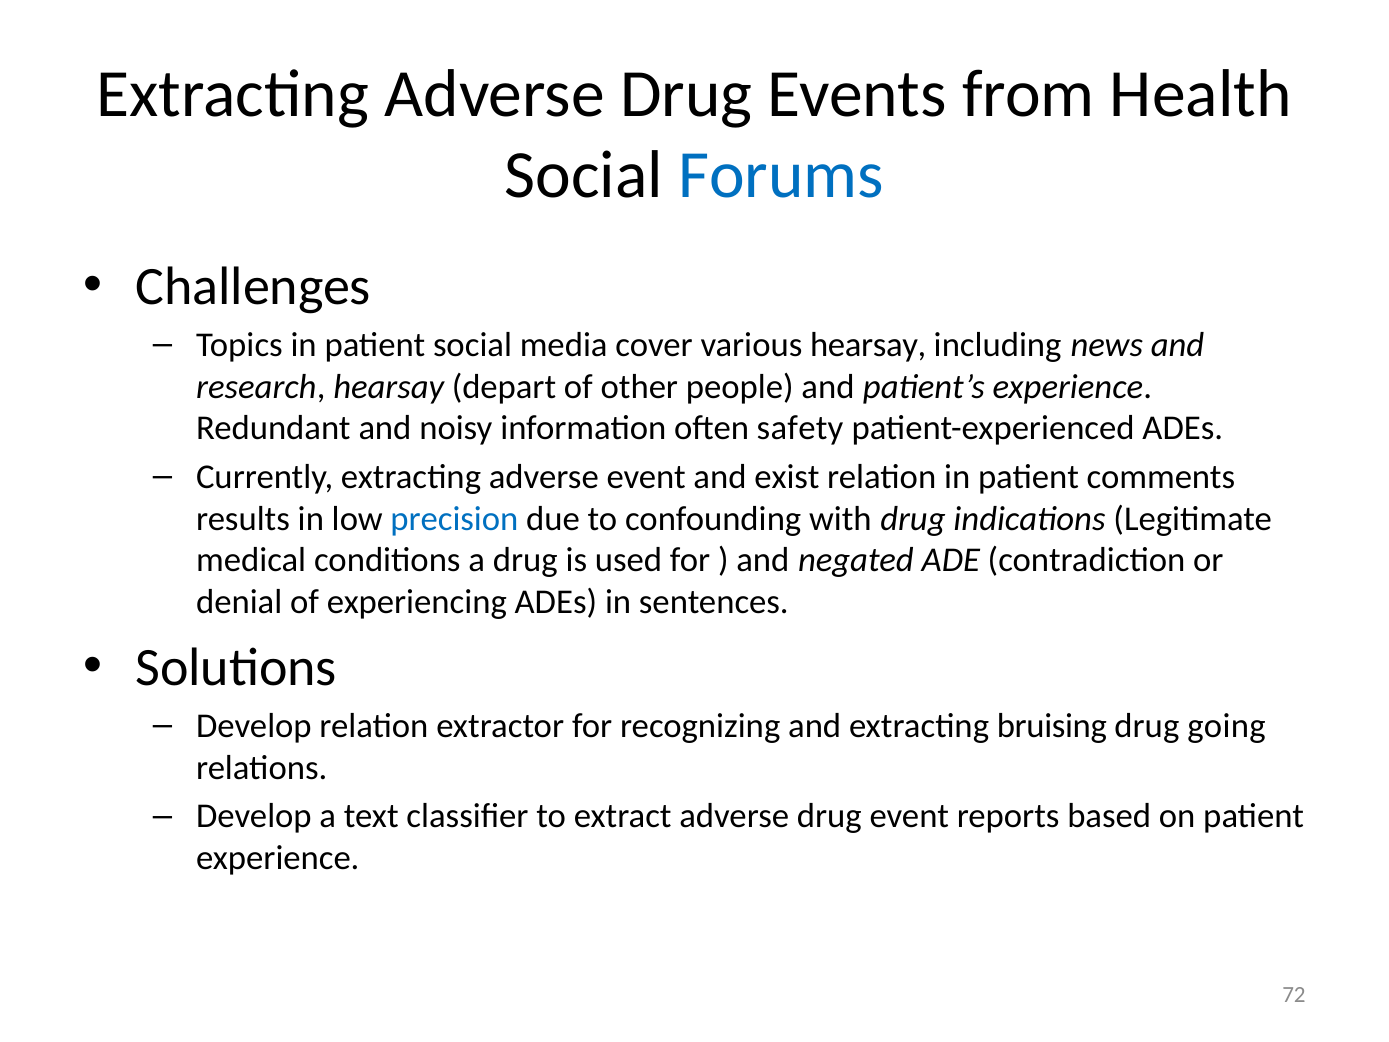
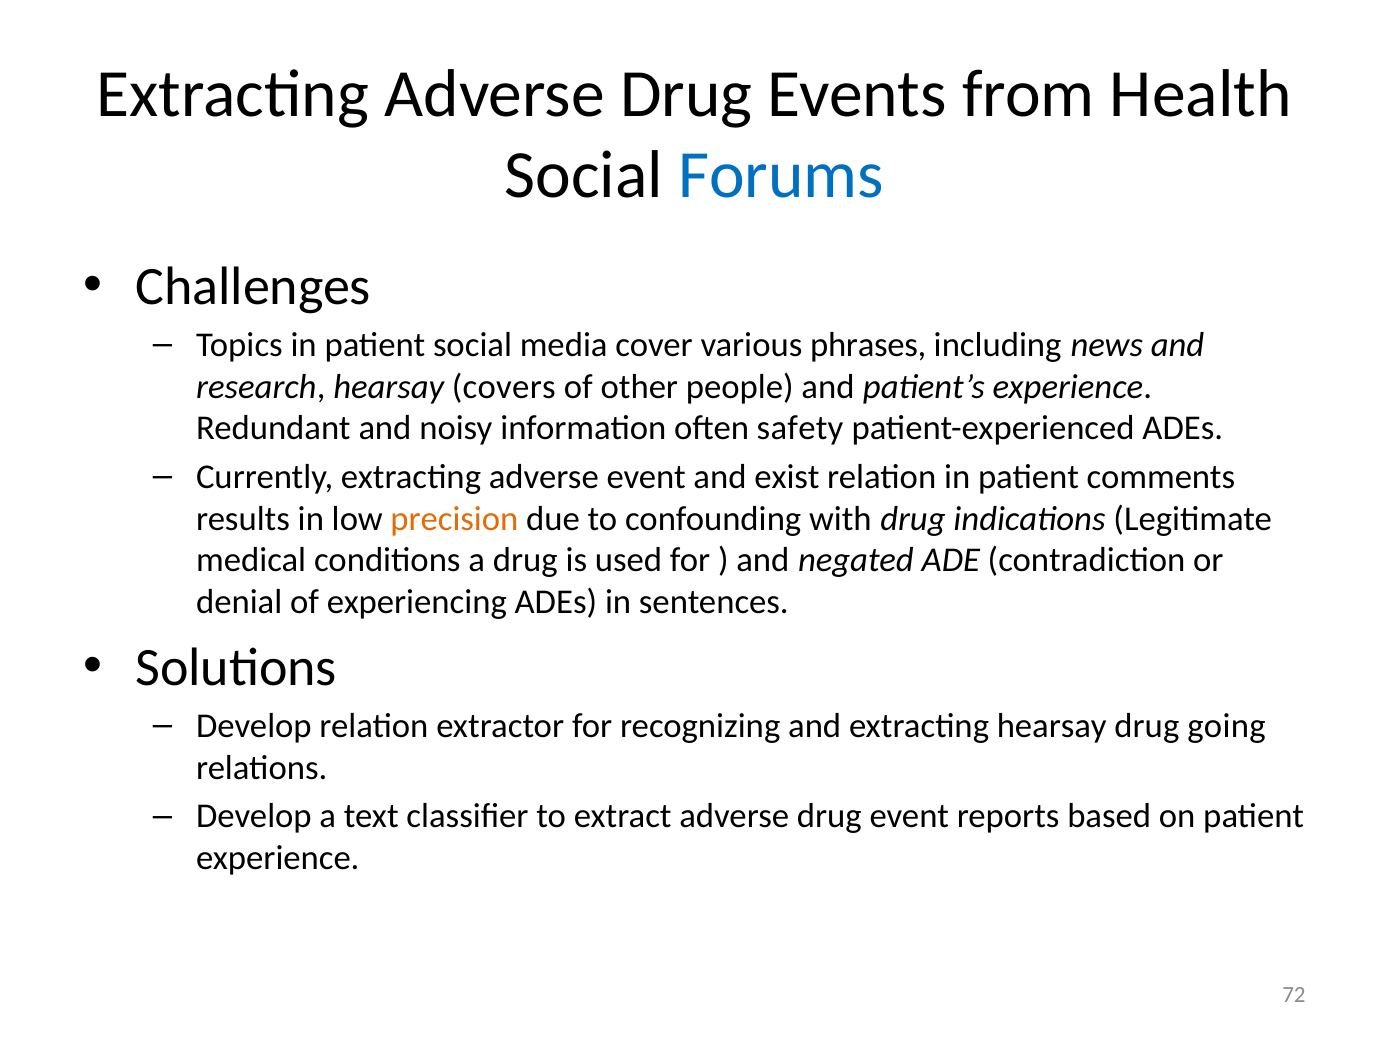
various hearsay: hearsay -> phrases
depart: depart -> covers
precision colour: blue -> orange
extracting bruising: bruising -> hearsay
